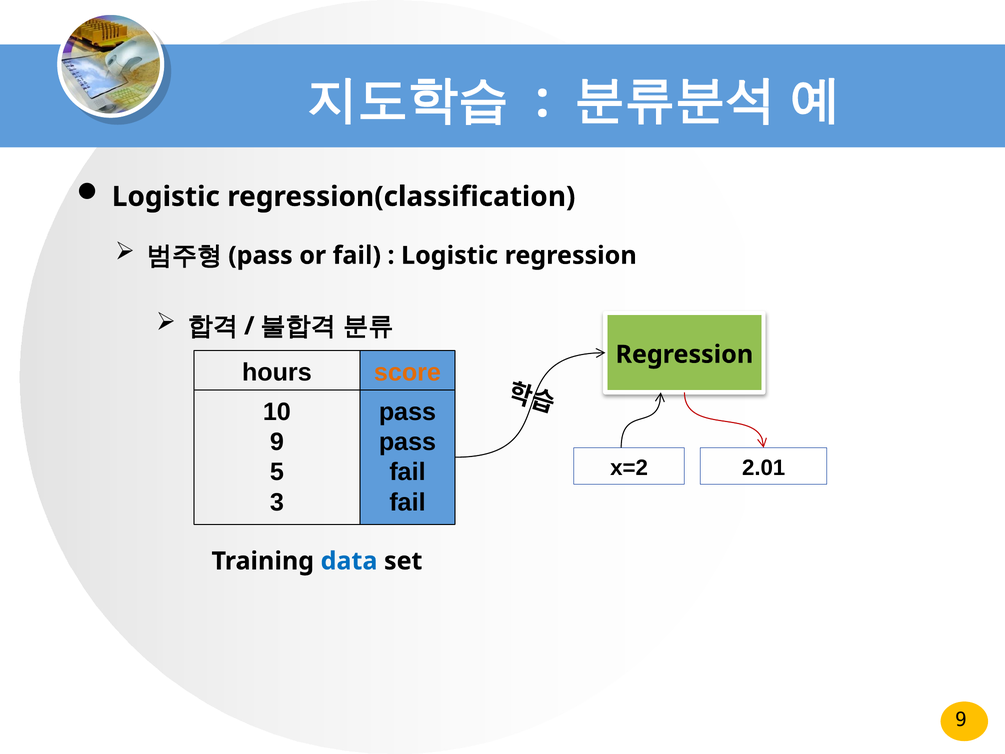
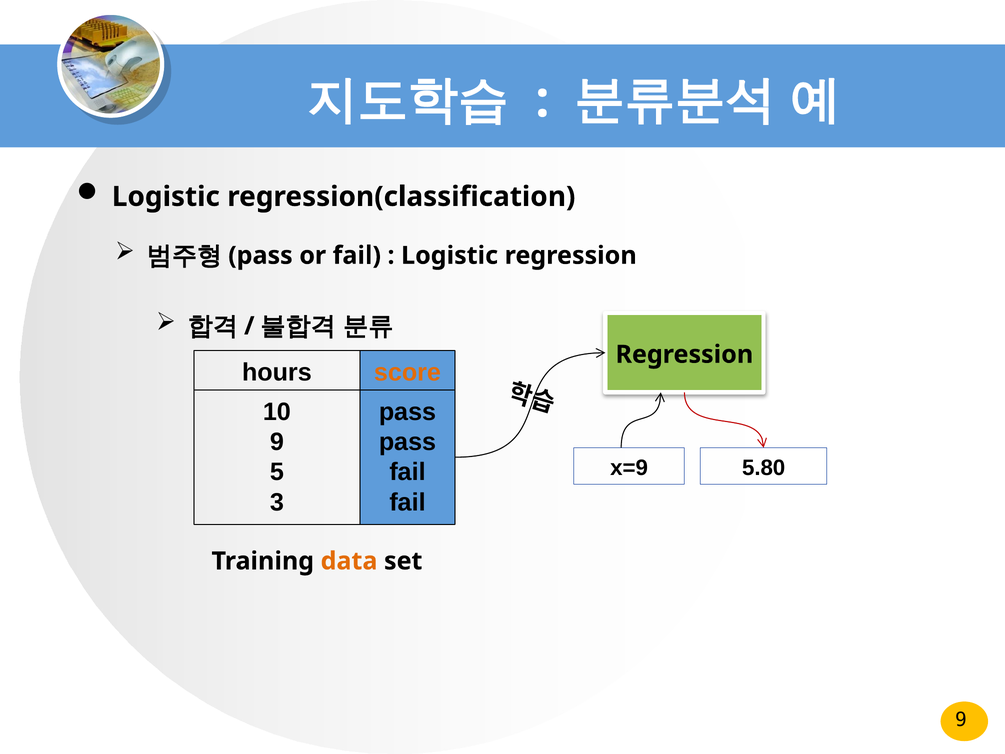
x=2: x=2 -> x=9
2.01: 2.01 -> 5.80
data colour: blue -> orange
